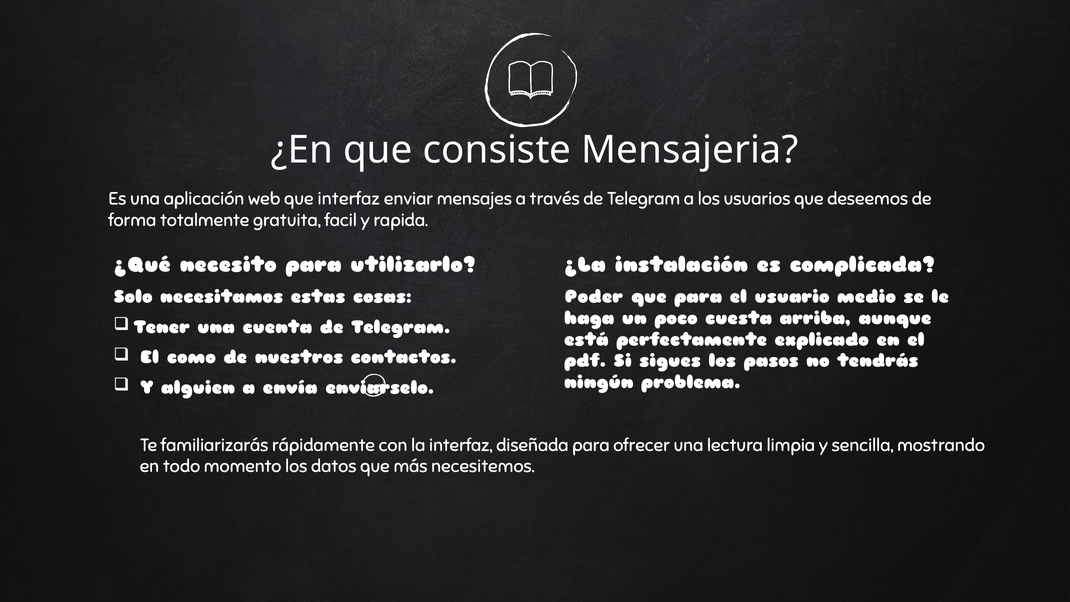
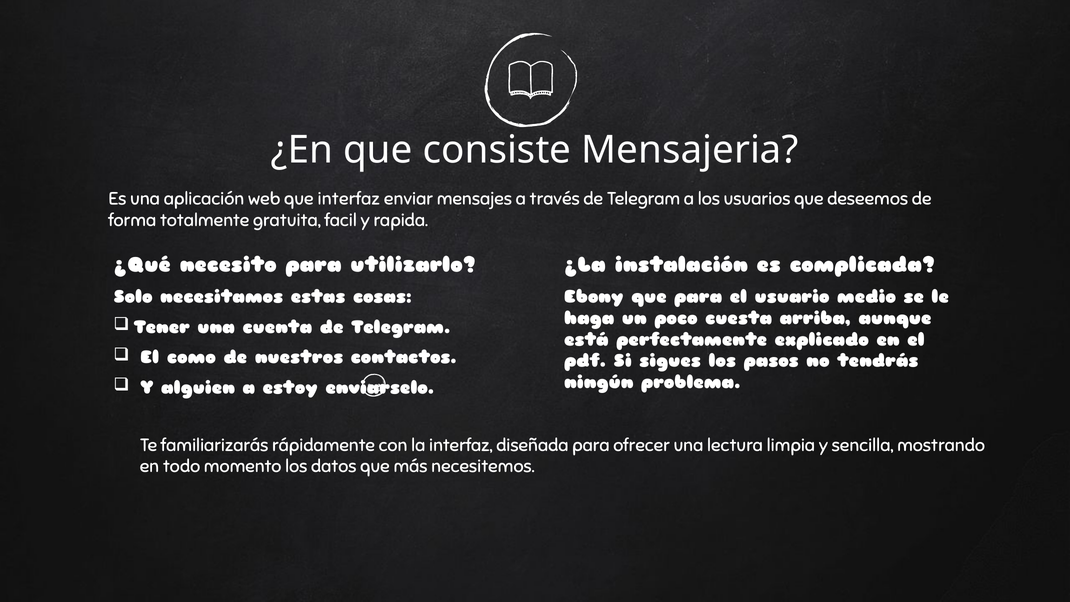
Poder: Poder -> Ebony
envía: envía -> estoy
